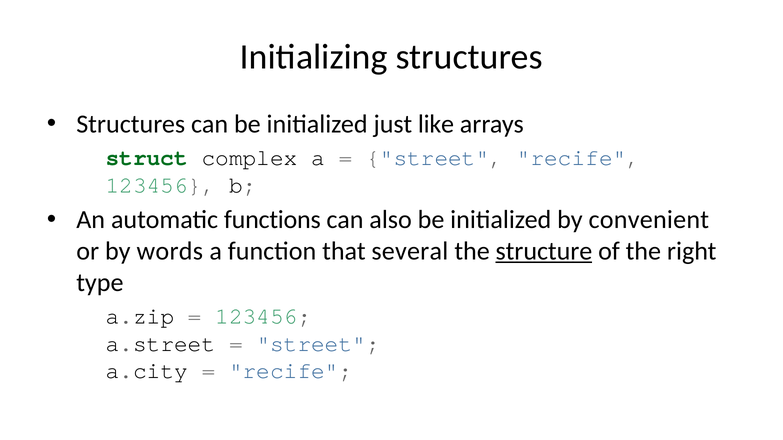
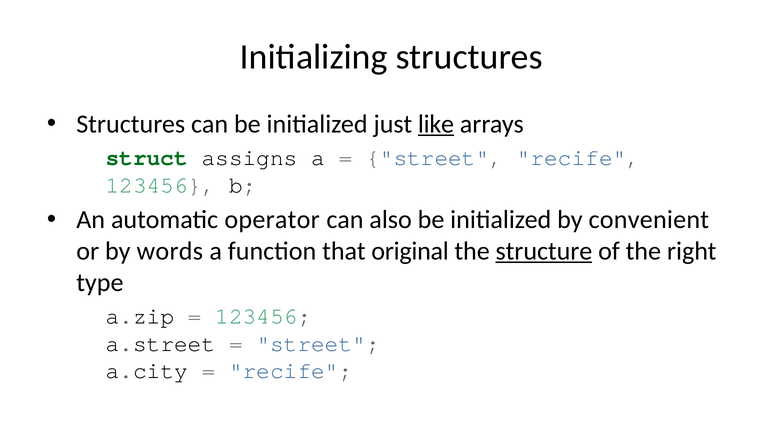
like underline: none -> present
complex: complex -> assigns
functions: functions -> operator
several: several -> original
